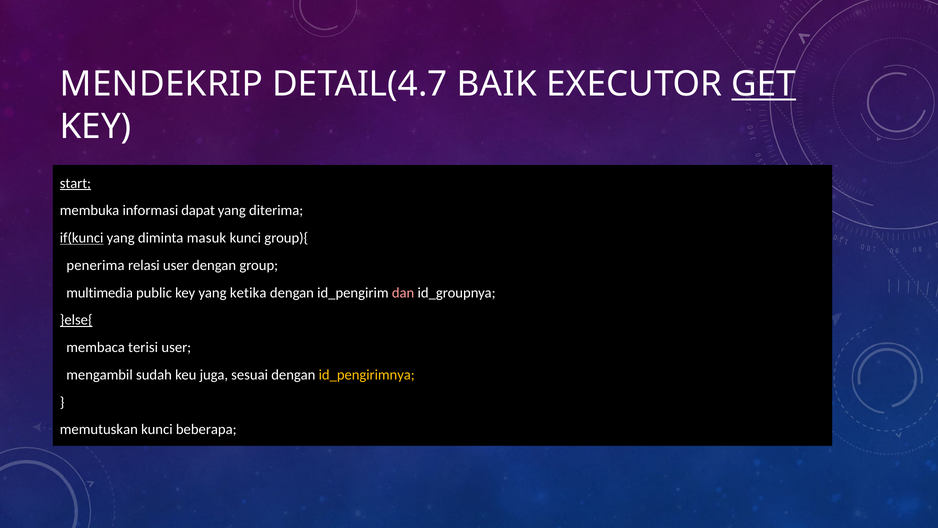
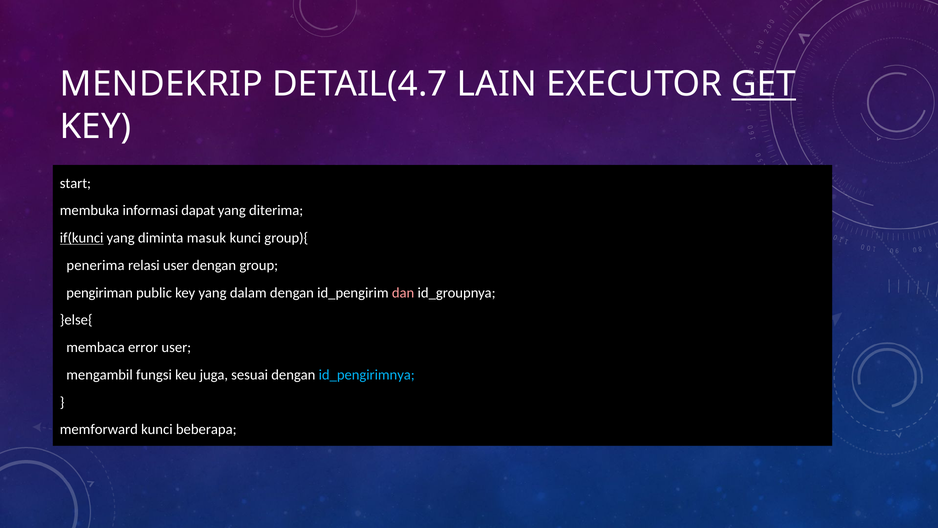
BAIK: BAIK -> LAIN
start underline: present -> none
multimedia: multimedia -> pengiriman
ketika: ketika -> dalam
}else{ underline: present -> none
terisi: terisi -> error
sudah: sudah -> fungsi
id_pengirimnya colour: yellow -> light blue
memutuskan: memutuskan -> memforward
